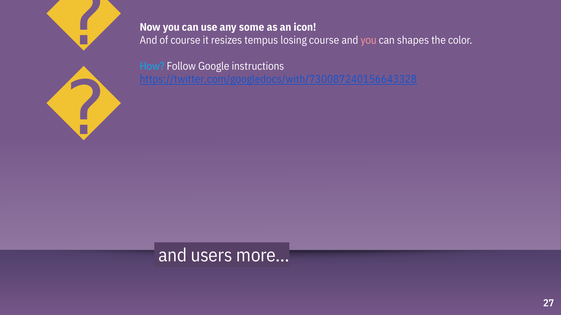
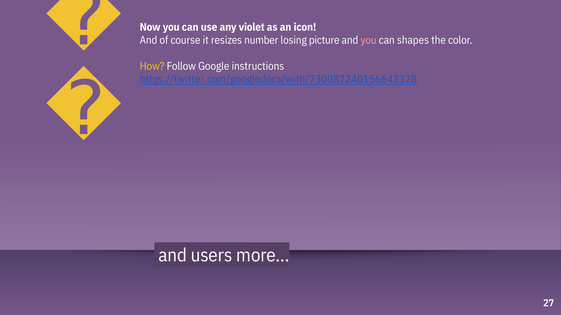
some: some -> violet
tempus: tempus -> number
losing course: course -> picture
How colour: light blue -> yellow
